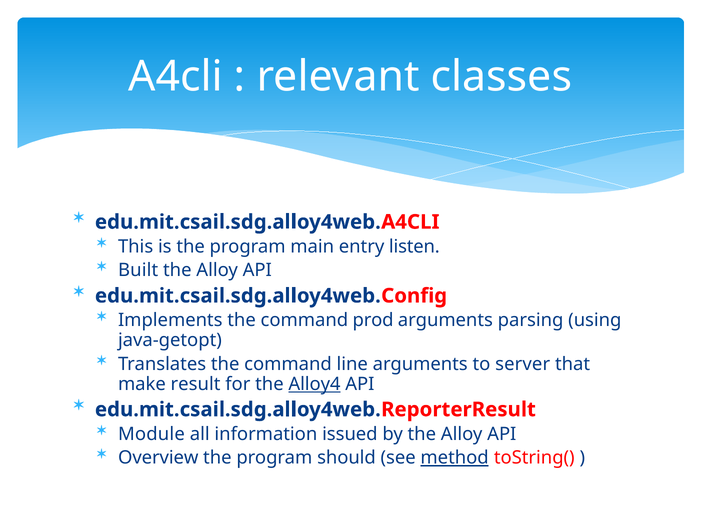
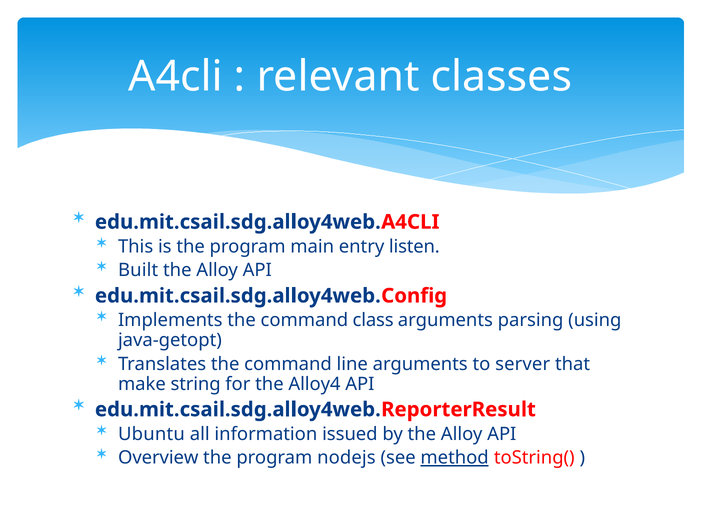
prod: prod -> class
result: result -> string
Alloy4 underline: present -> none
Module: Module -> Ubuntu
should: should -> nodejs
